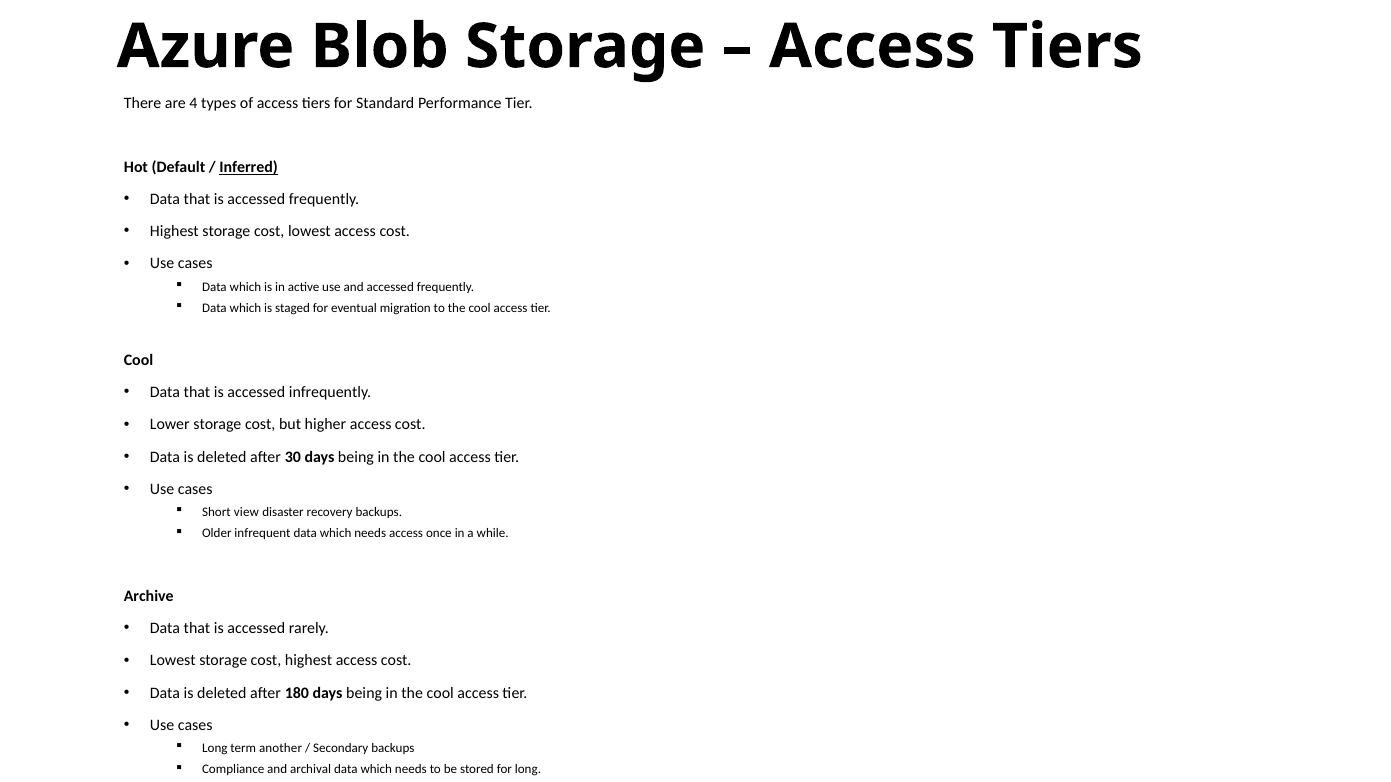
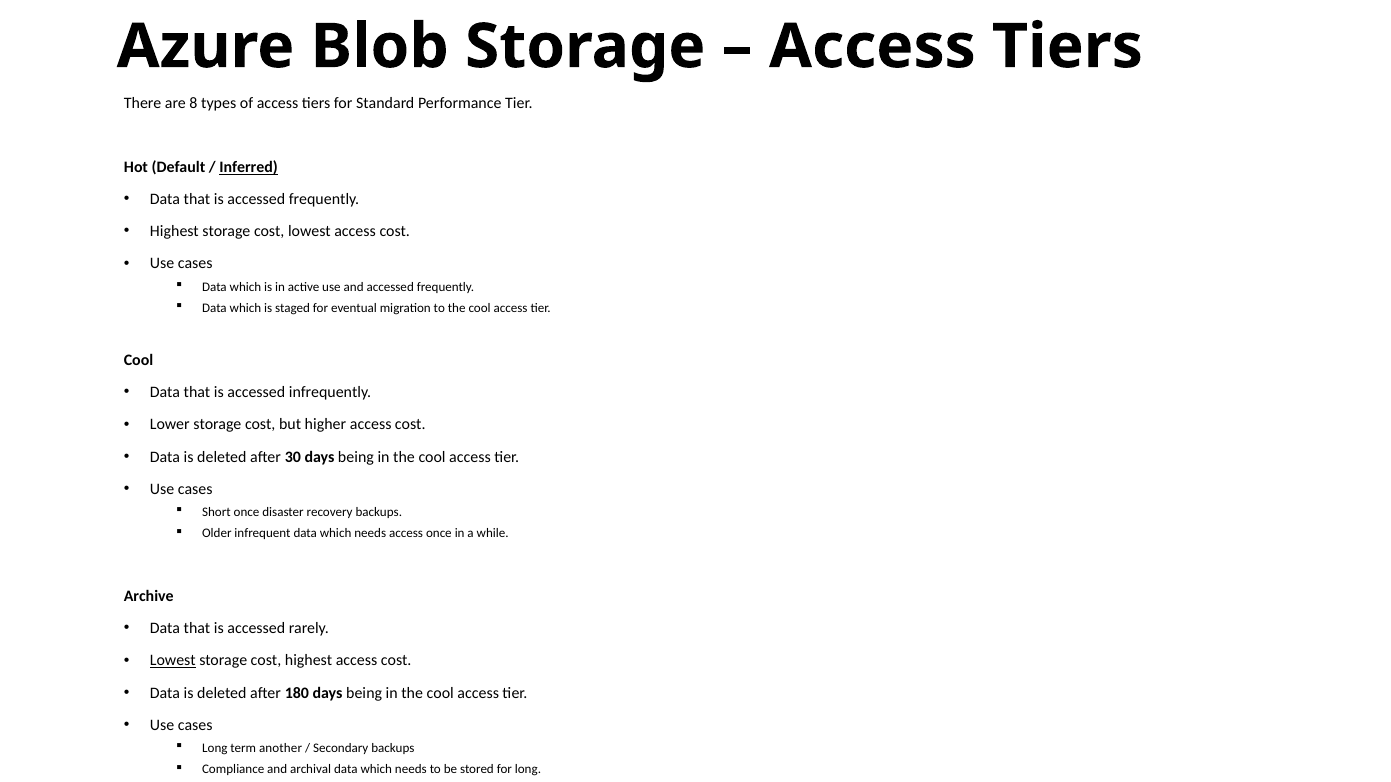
4: 4 -> 8
Short view: view -> once
Lowest at (173, 661) underline: none -> present
